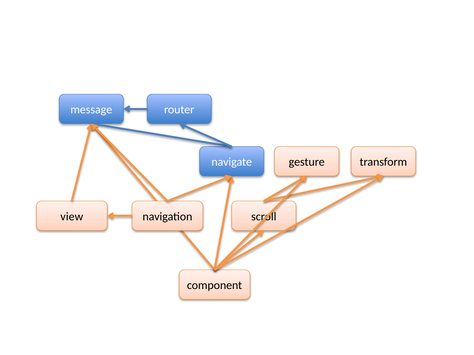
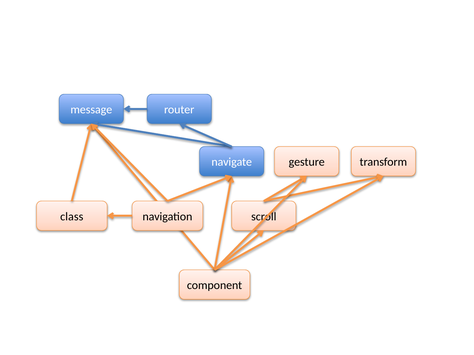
view: view -> class
